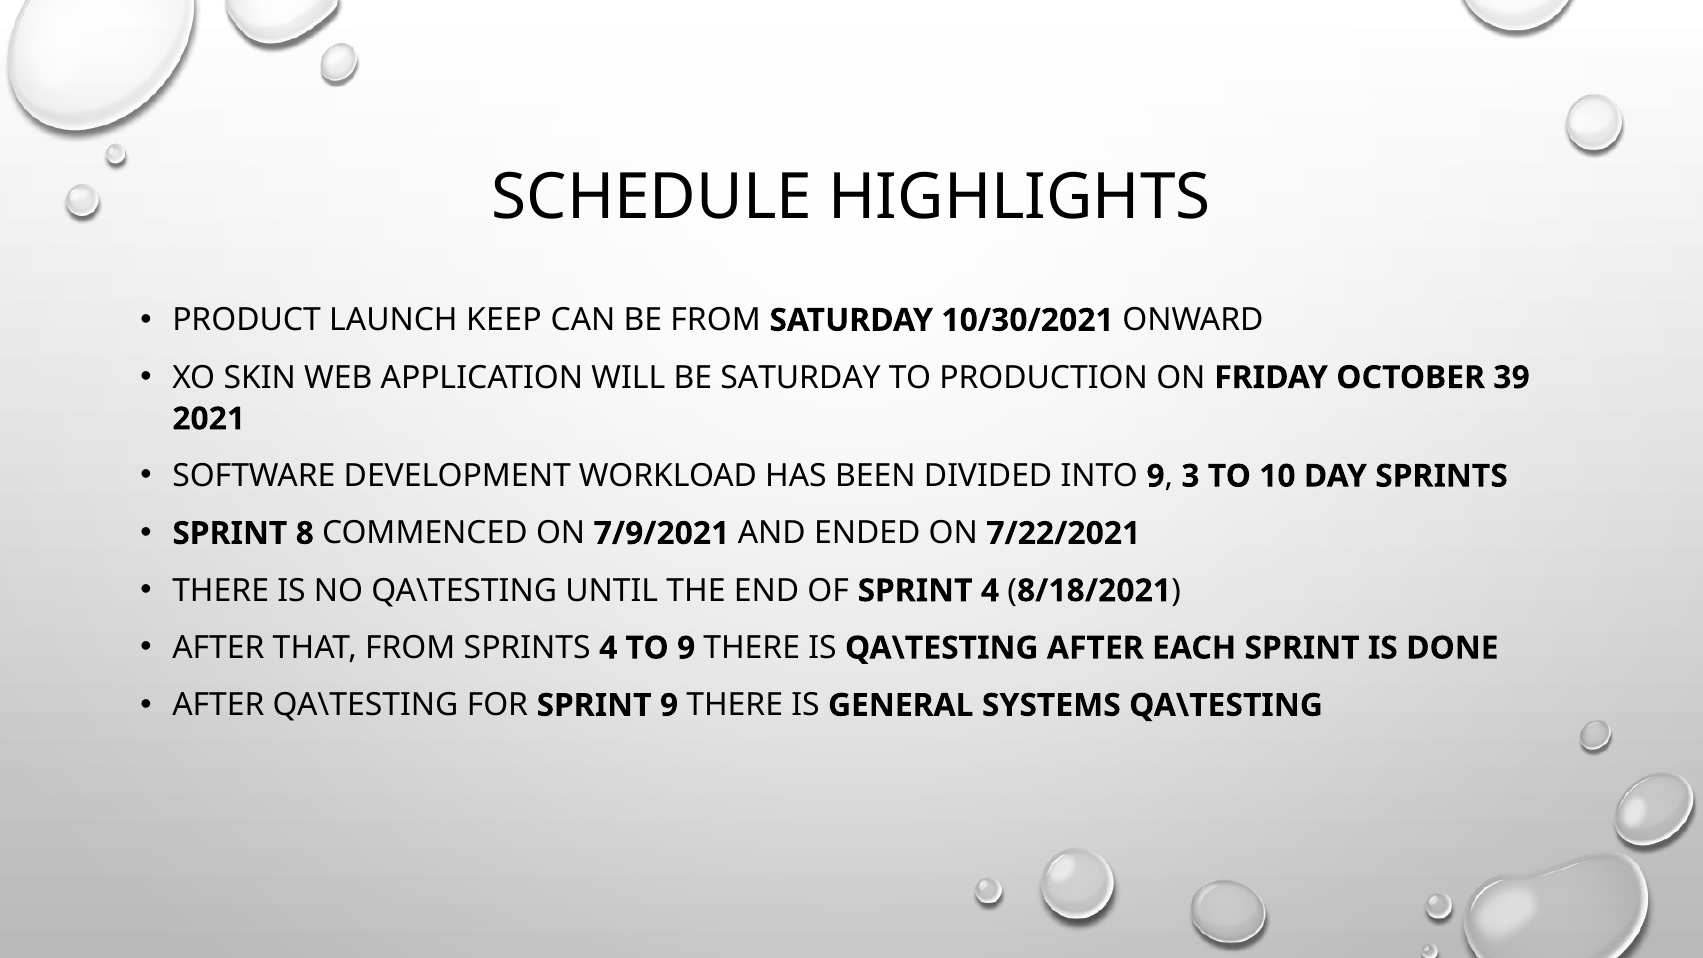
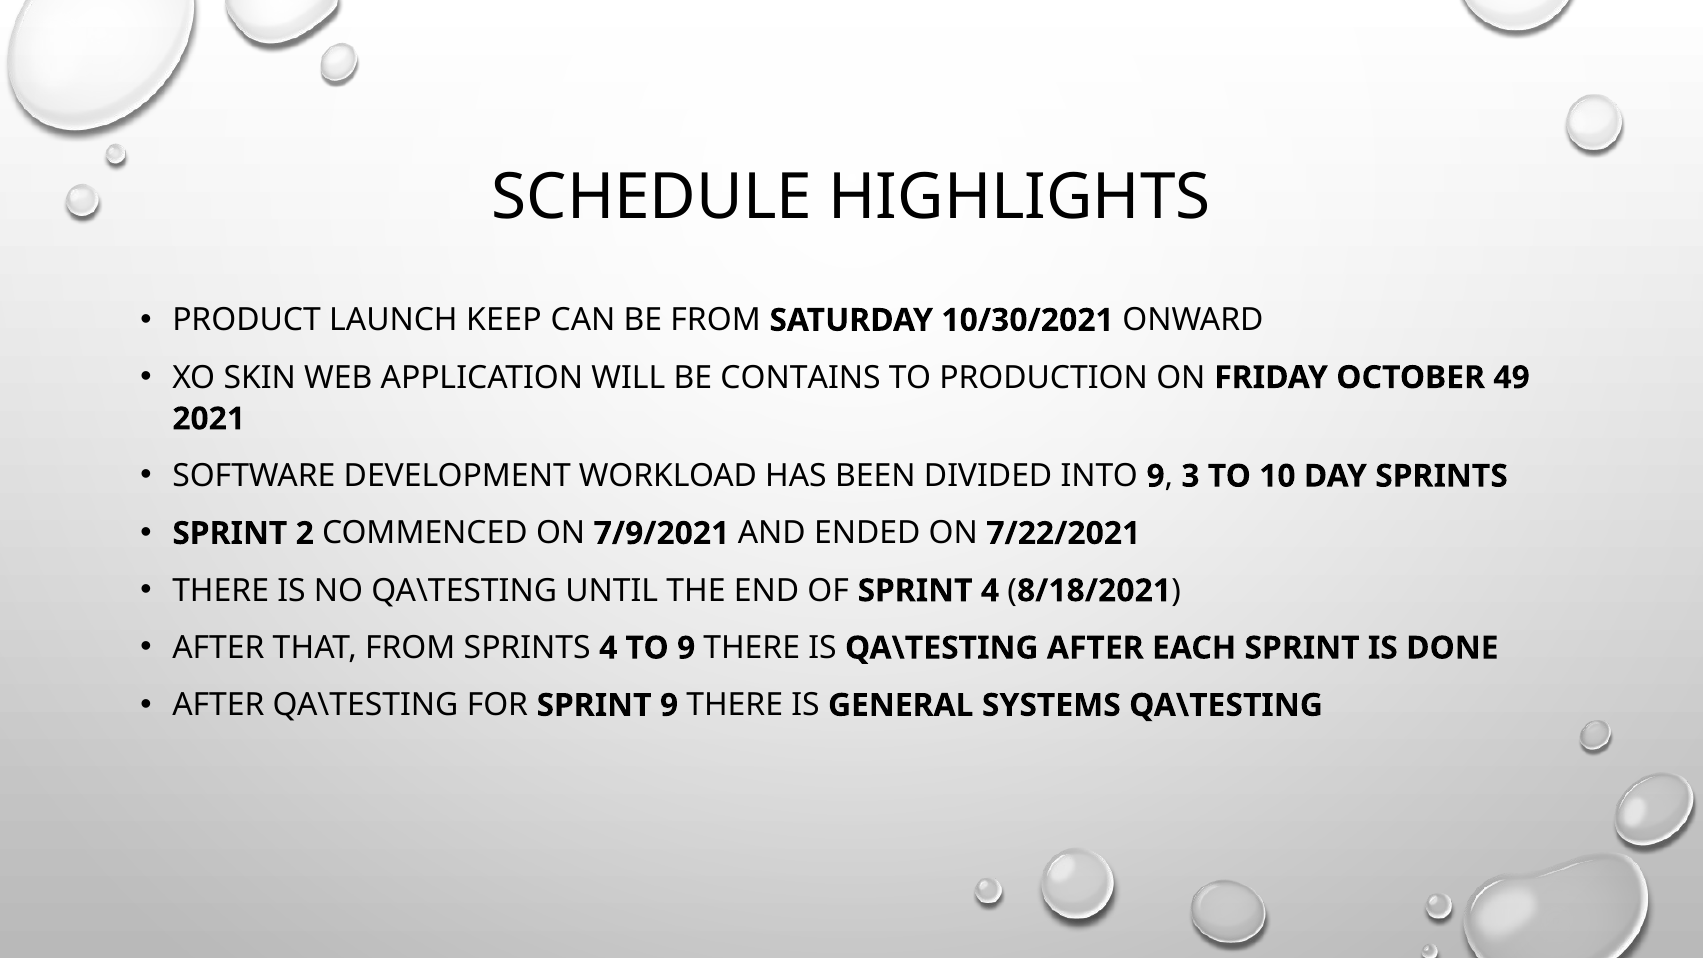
BE SATURDAY: SATURDAY -> CONTAINS
39: 39 -> 49
8: 8 -> 2
